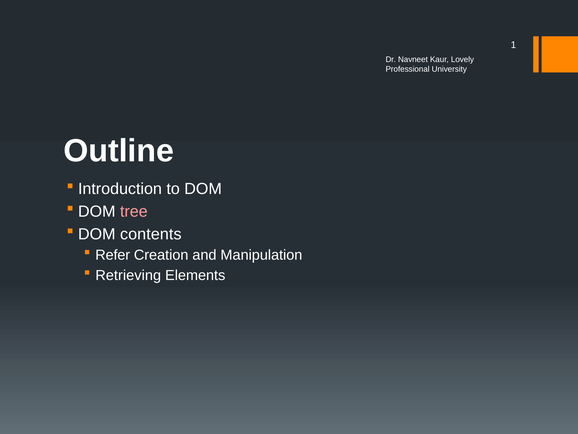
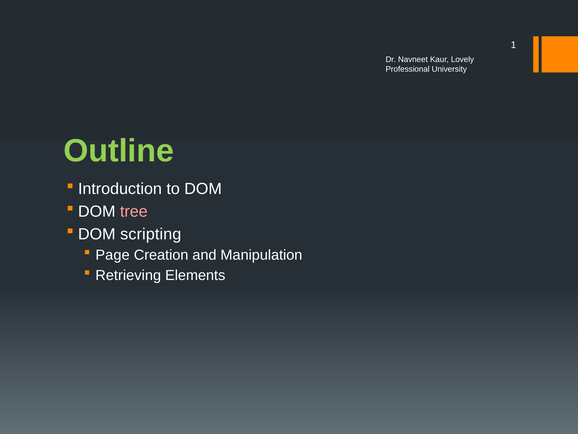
Outline colour: white -> light green
contents: contents -> scripting
Refer: Refer -> Page
